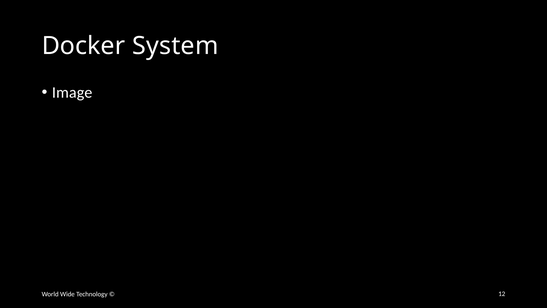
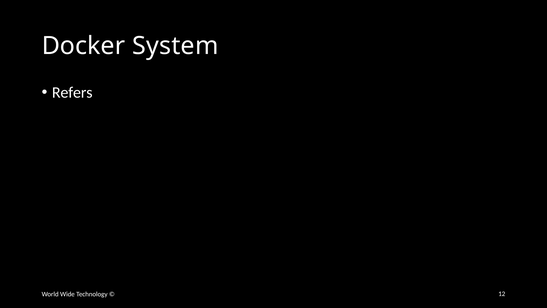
Image: Image -> Refers
